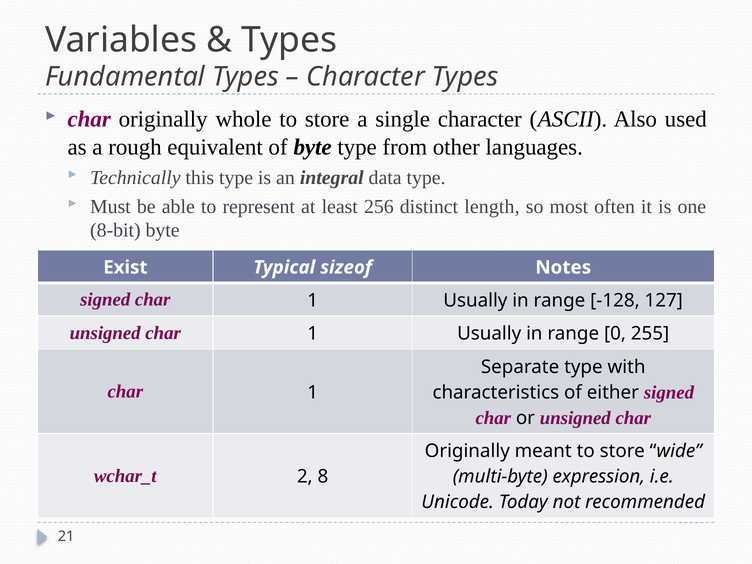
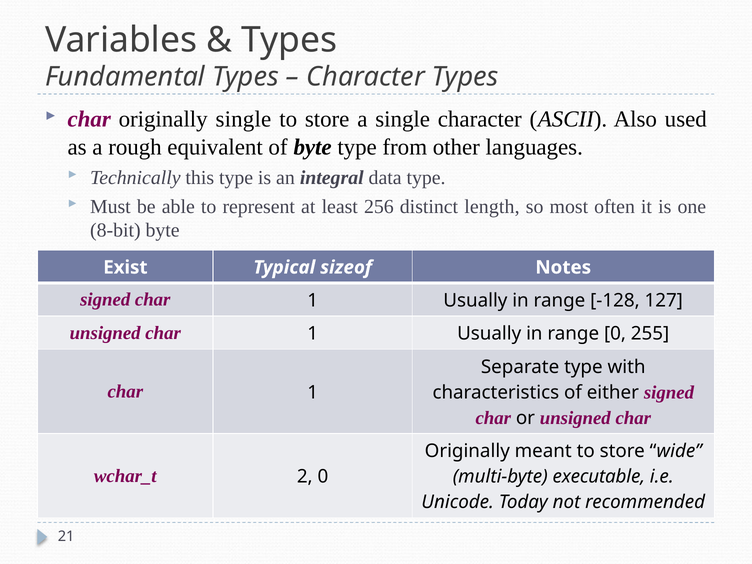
originally whole: whole -> single
2 8: 8 -> 0
expression: expression -> executable
